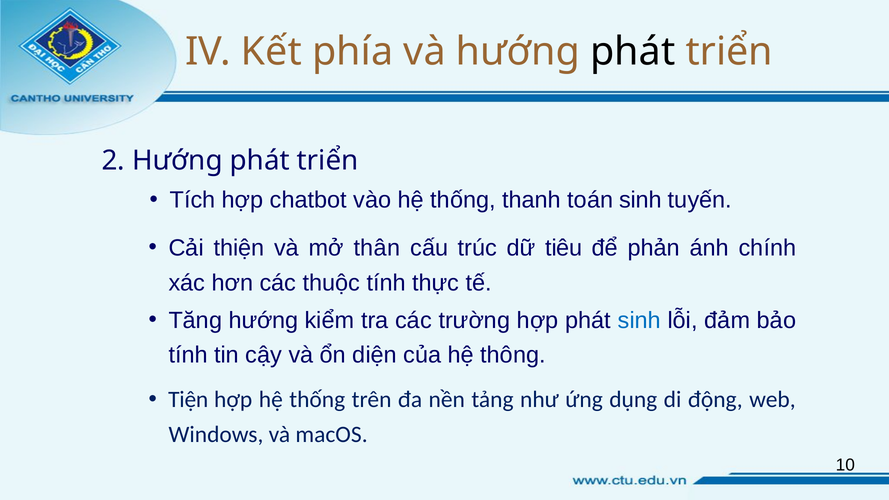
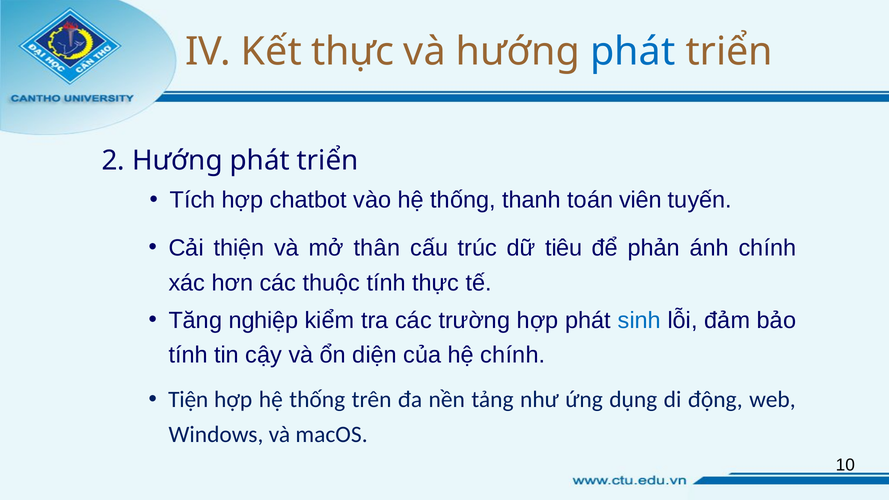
Kết phía: phía -> thực
phát at (633, 52) colour: black -> blue
toán sinh: sinh -> viên
Tăng hướng: hướng -> nghiệp
hệ thông: thông -> chính
